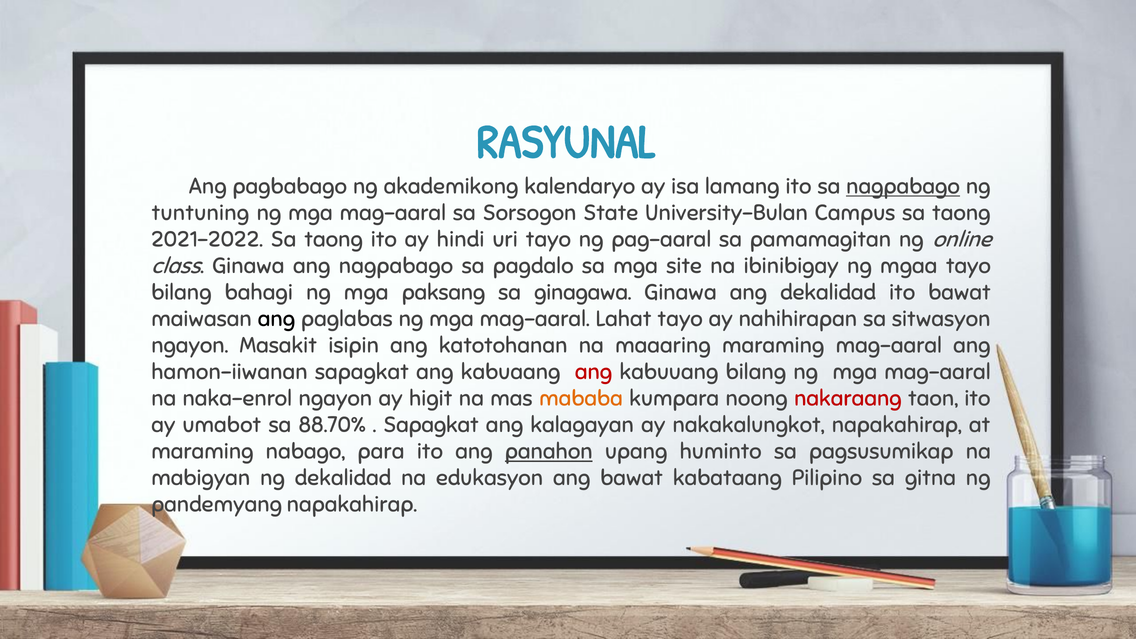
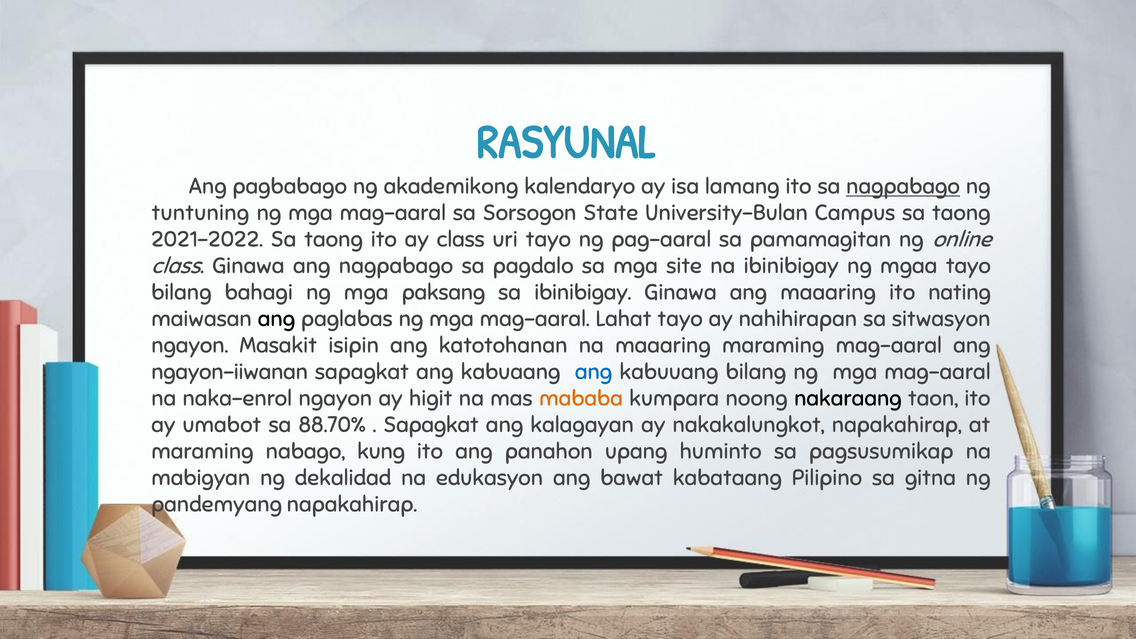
ay hindi: hindi -> class
sa ginagawa: ginagawa -> ibinibigay
ang dekalidad: dekalidad -> maaaring
ito bawat: bawat -> nating
hamon-iiwanan: hamon-iiwanan -> ngayon-iiwanan
ang at (594, 372) colour: red -> blue
nakaraang colour: red -> black
para: para -> kung
panahon underline: present -> none
